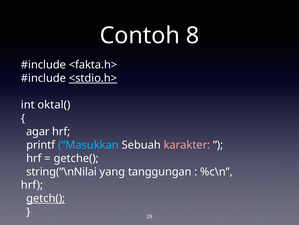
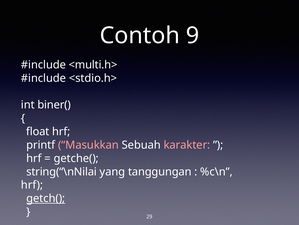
8: 8 -> 9
<fakta.h>: <fakta.h> -> <multi.h>
<stdio.h> underline: present -> none
oktal(: oktal( -> biner(
agar: agar -> float
Masukkan colour: light blue -> pink
